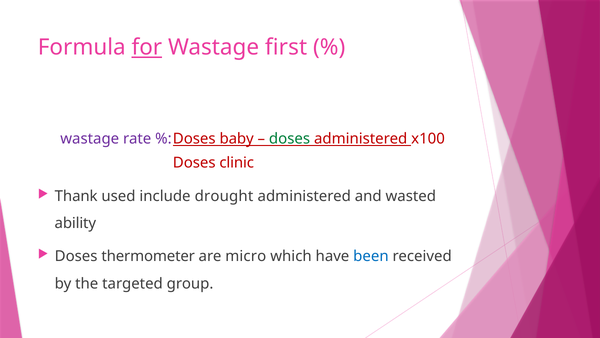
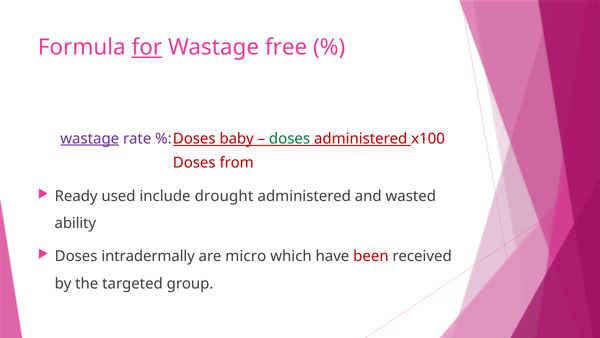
first: first -> free
wastage at (90, 138) underline: none -> present
clinic: clinic -> from
Thank: Thank -> Ready
thermometer: thermometer -> intradermally
been colour: blue -> red
